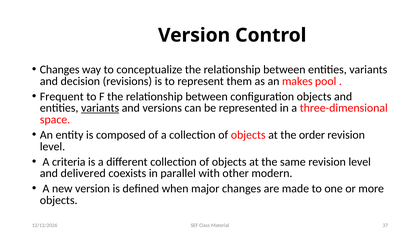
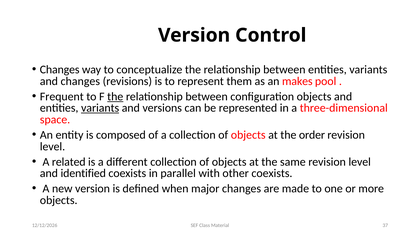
and decision: decision -> changes
the at (115, 97) underline: none -> present
criteria: criteria -> related
delivered: delivered -> identified
other modern: modern -> coexists
